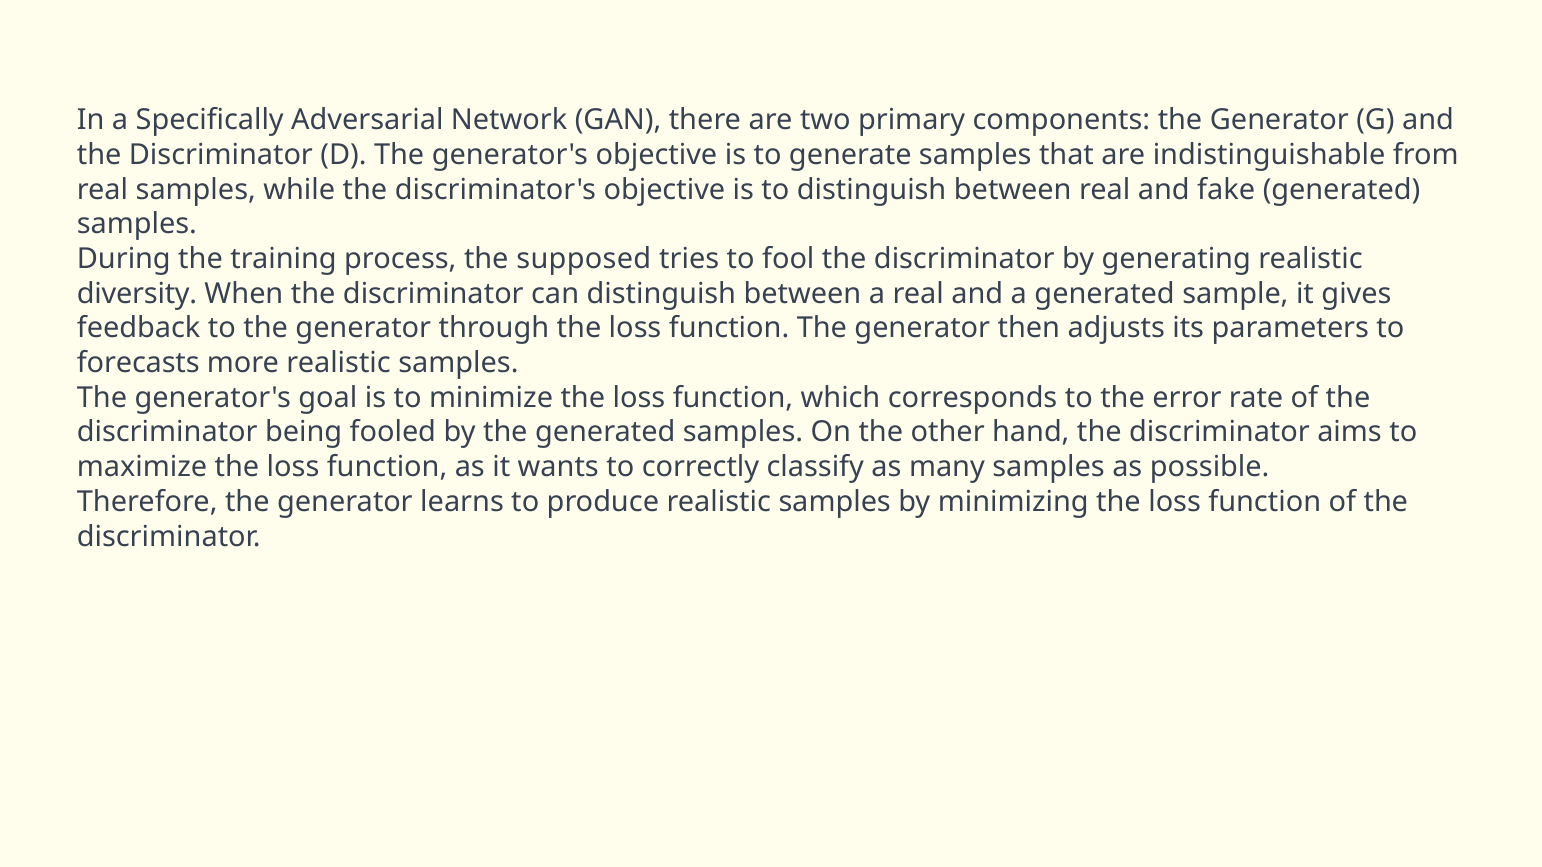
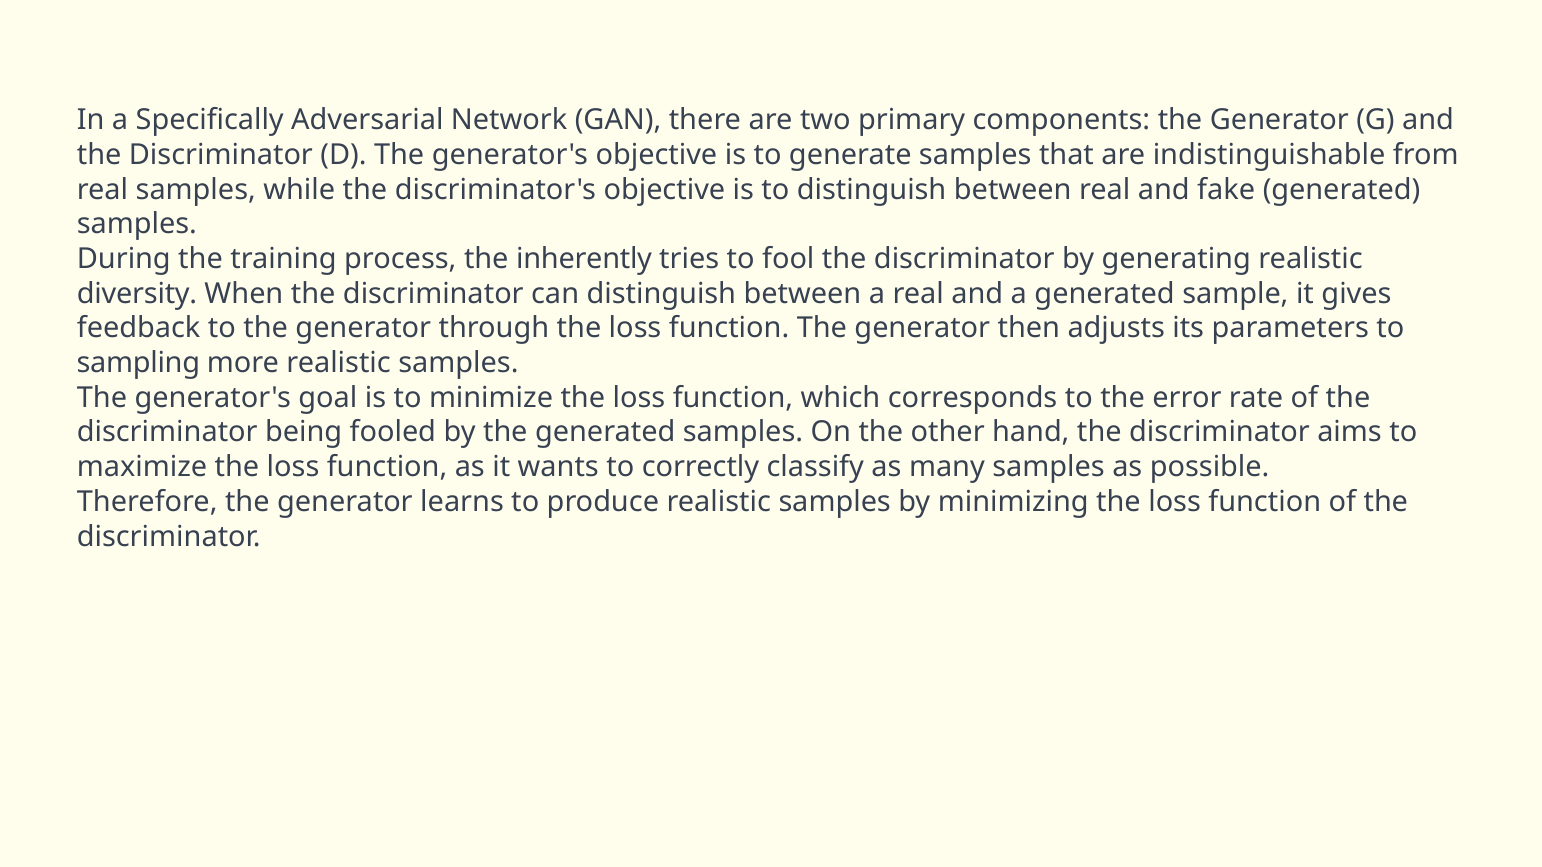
supposed: supposed -> inherently
forecasts: forecasts -> sampling
